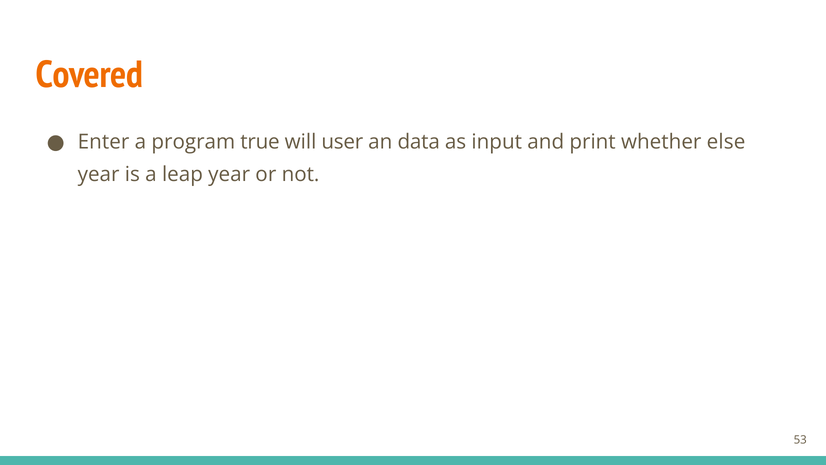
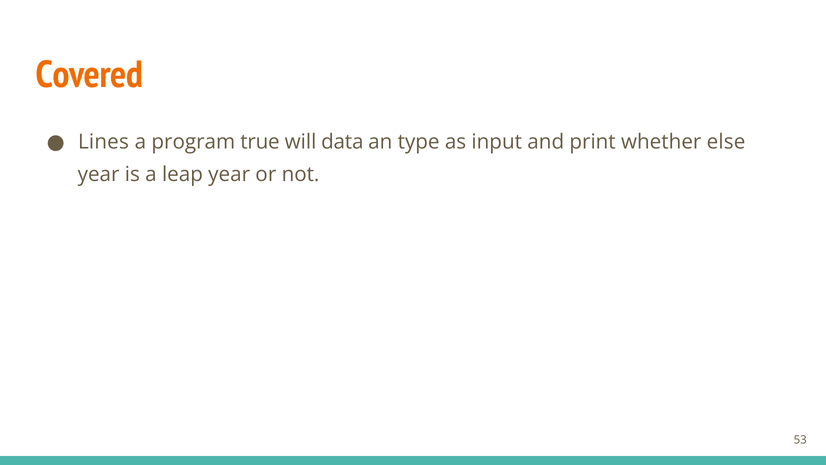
Enter: Enter -> Lines
user: user -> data
data: data -> type
